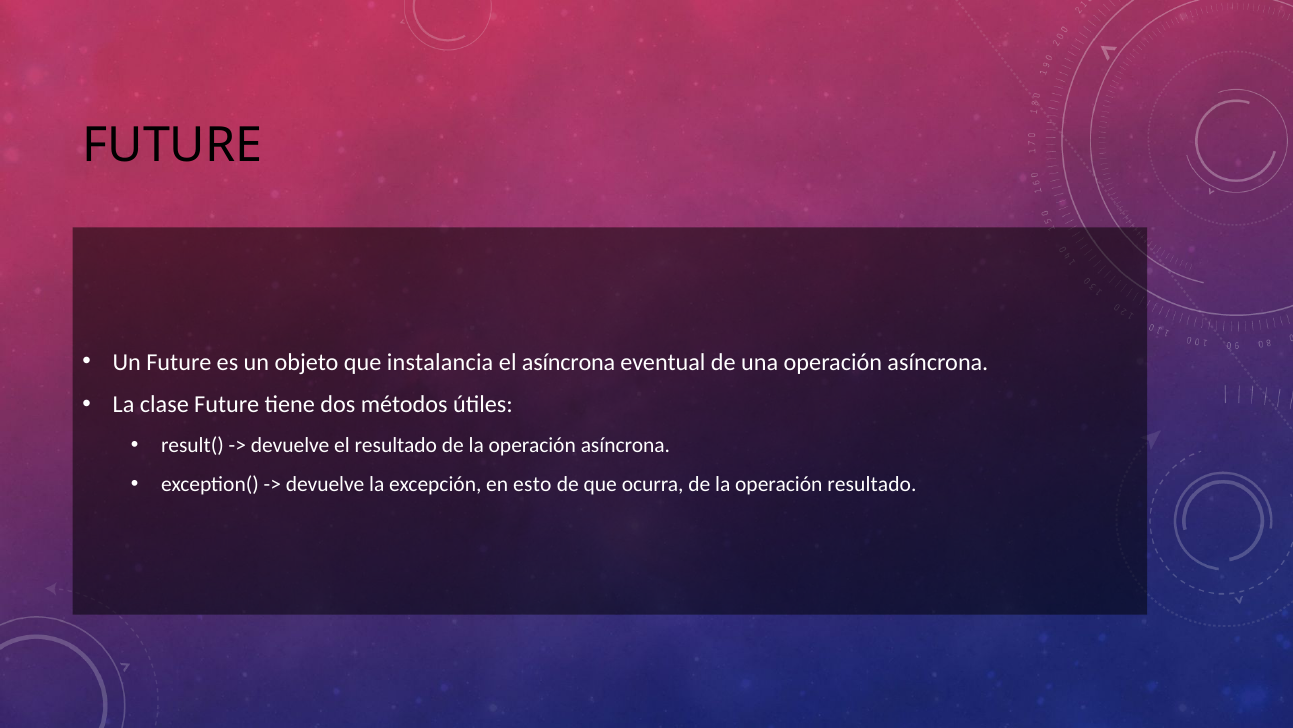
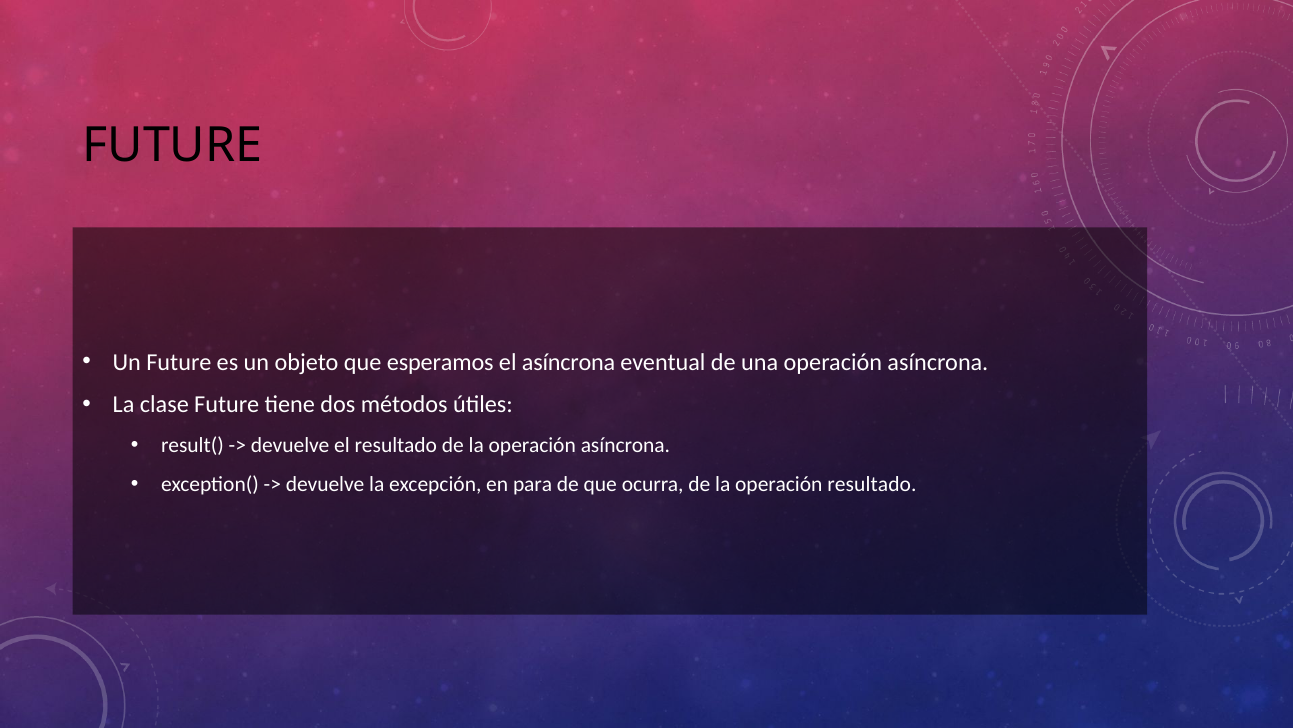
instalancia: instalancia -> esperamos
esto: esto -> para
